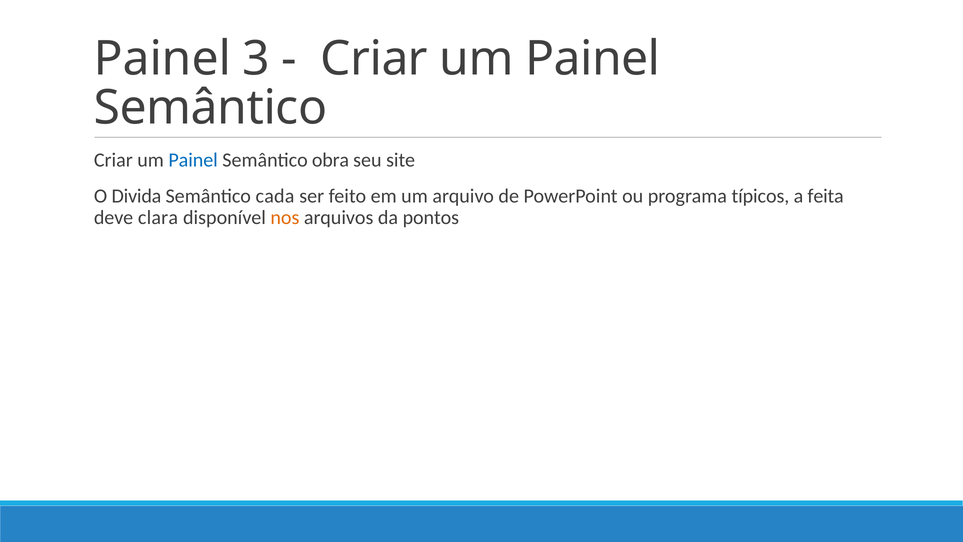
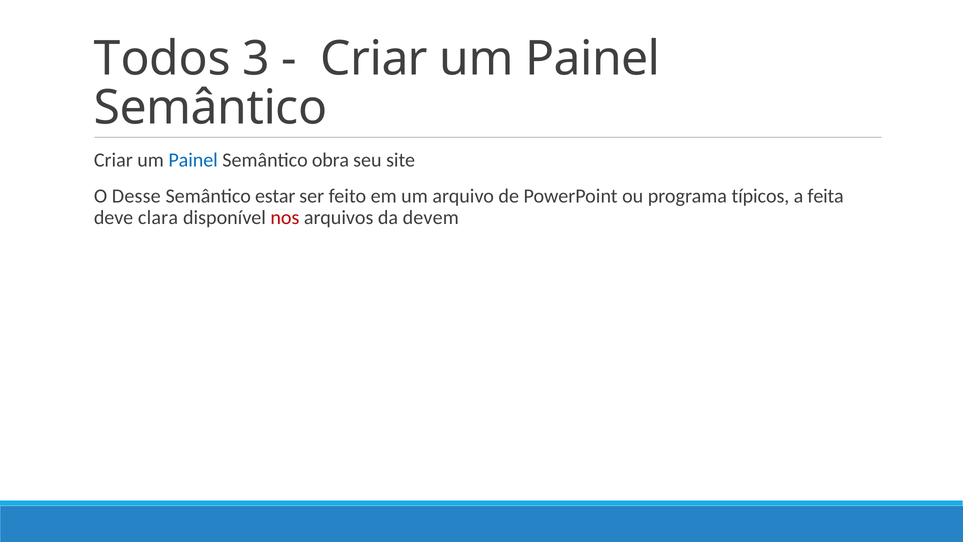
Painel at (162, 59): Painel -> Todos
Divida: Divida -> Desse
cada: cada -> estar
nos colour: orange -> red
pontos: pontos -> devem
